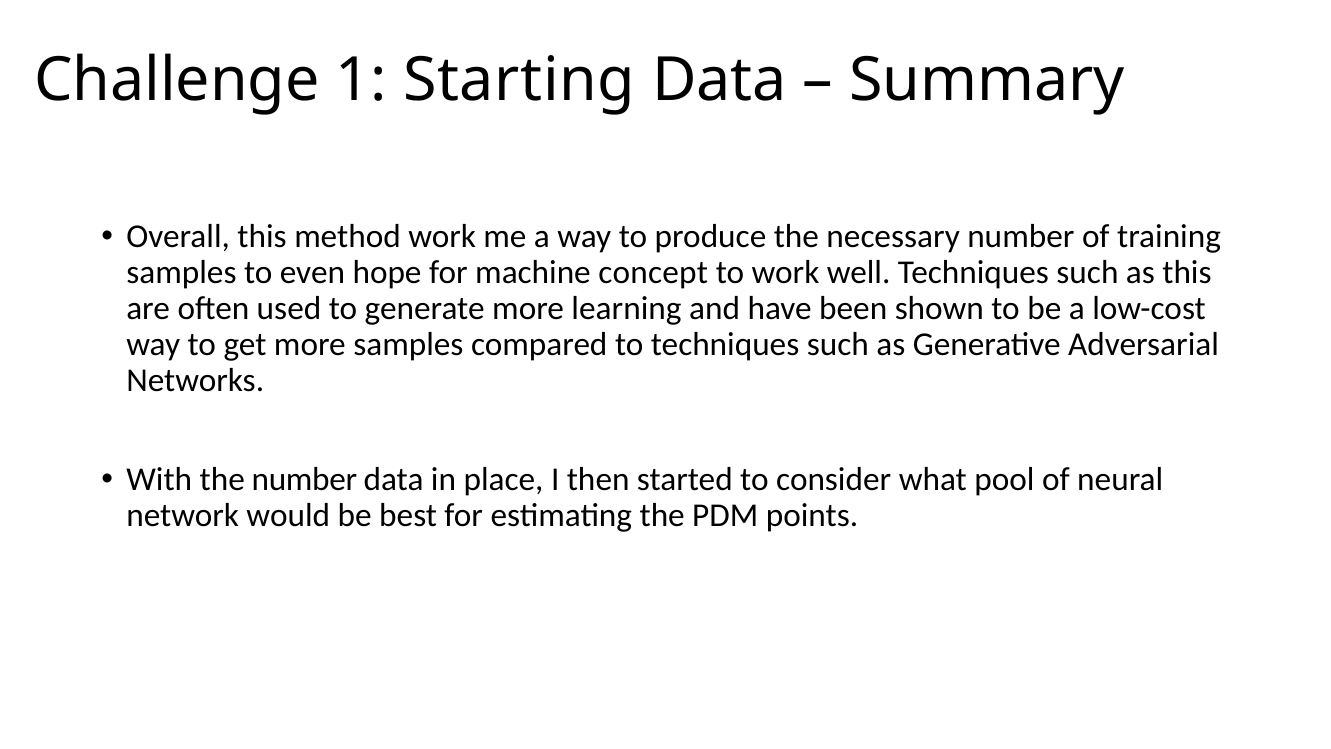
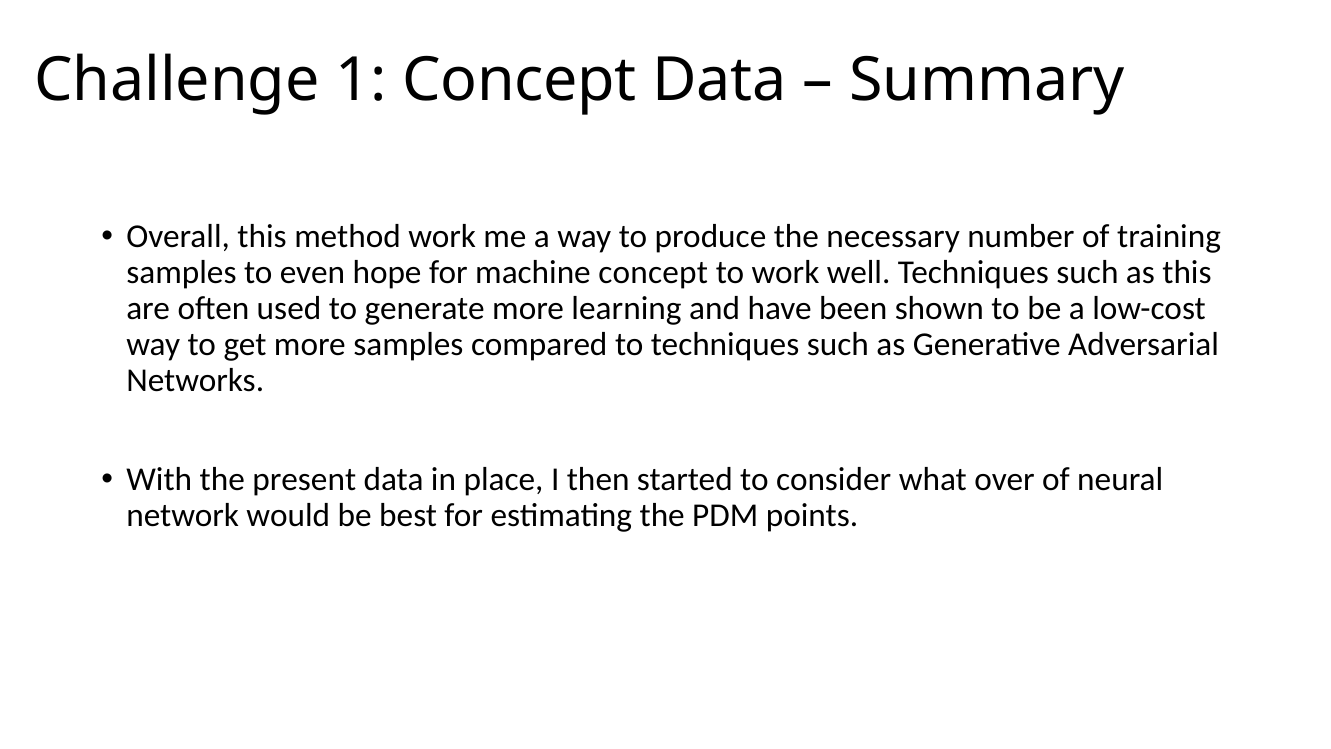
1 Starting: Starting -> Concept
the number: number -> present
pool: pool -> over
